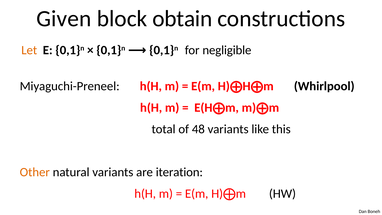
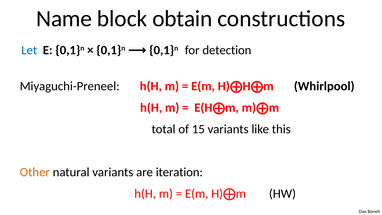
Given: Given -> Name
negligible: negligible -> detection
Let colour: orange -> blue
48: 48 -> 15
